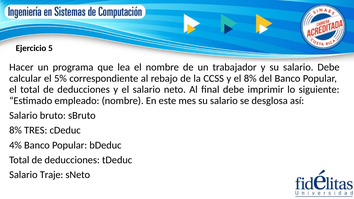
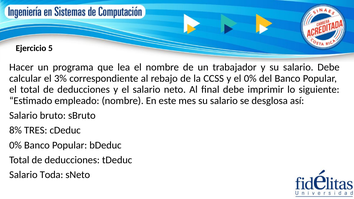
5%: 5% -> 3%
el 8%: 8% -> 0%
4% at (15, 145): 4% -> 0%
Traje: Traje -> Toda
